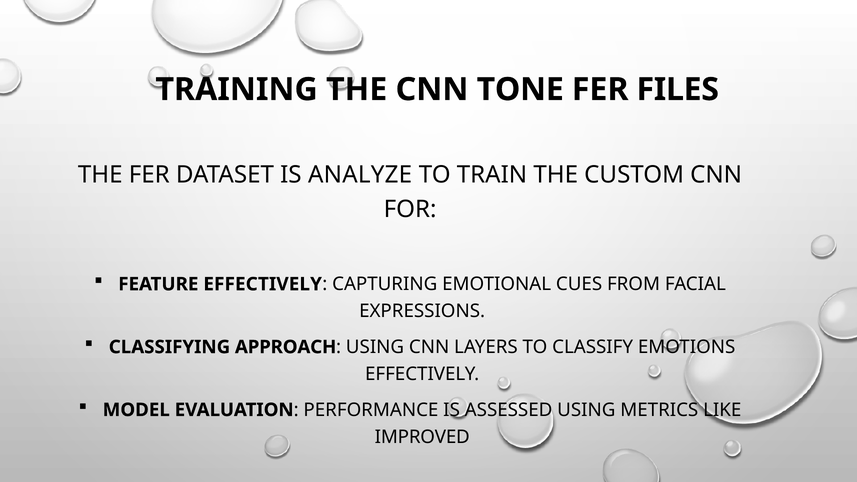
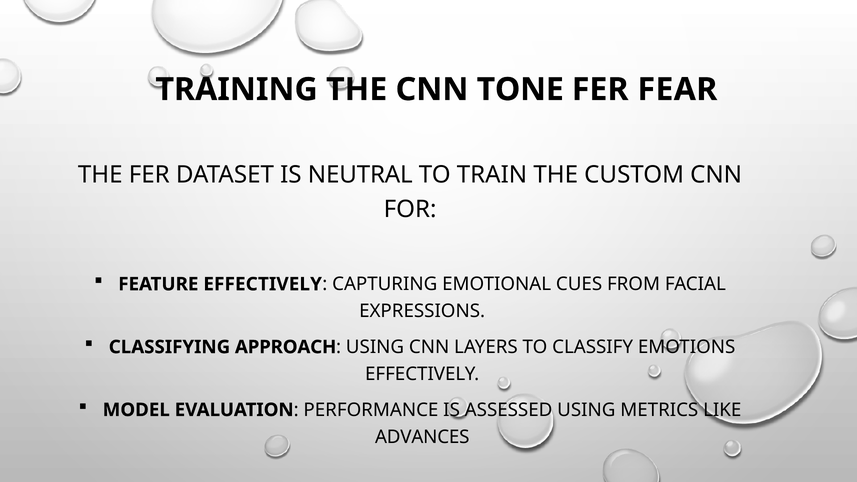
FILES: FILES -> FEAR
ANALYZE: ANALYZE -> NEUTRAL
IMPROVED: IMPROVED -> ADVANCES
